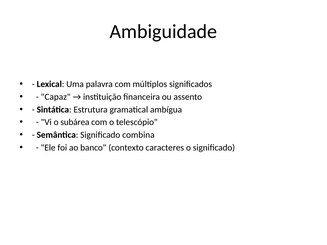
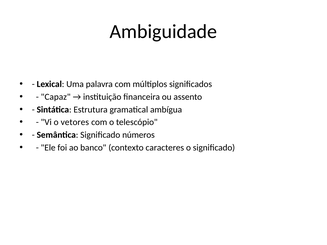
subárea: subárea -> vetores
combina: combina -> números
